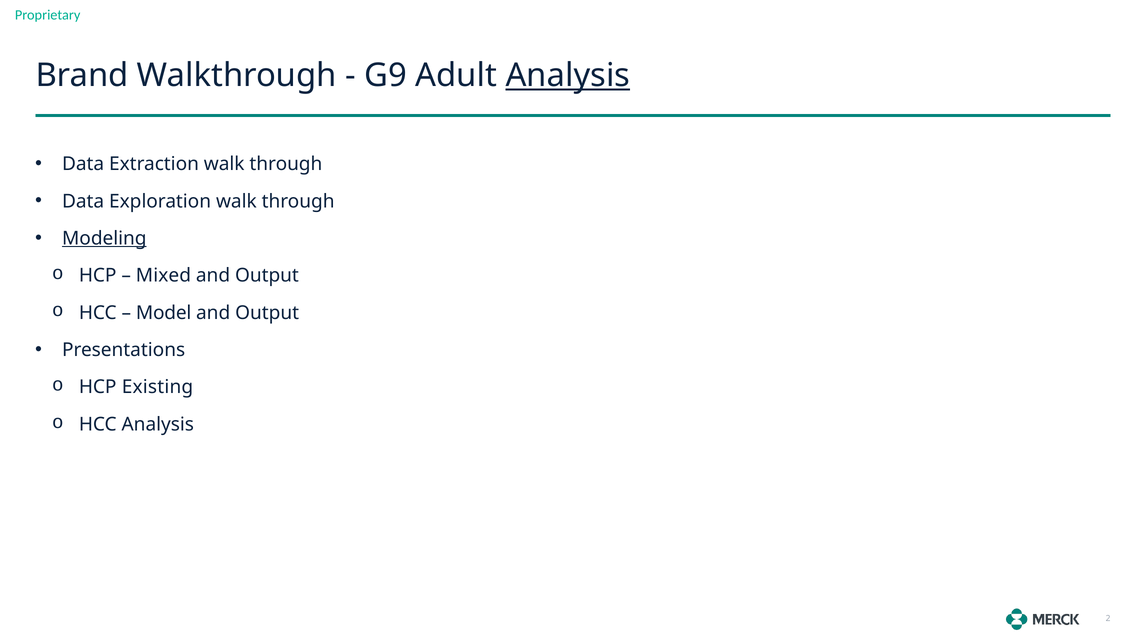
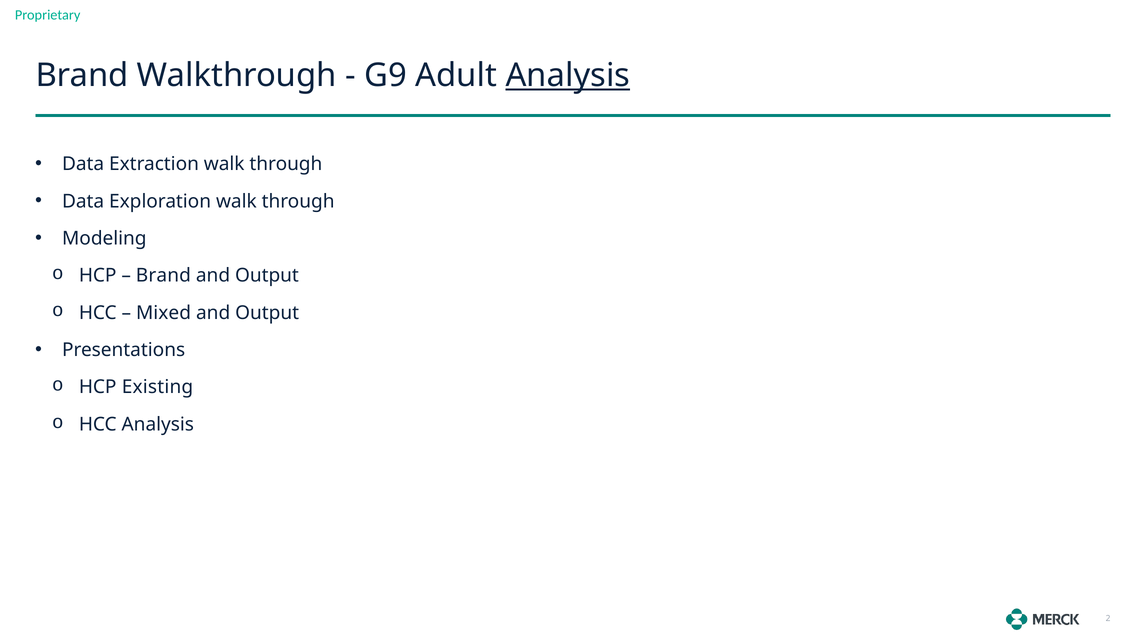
Modeling underline: present -> none
Mixed at (163, 276): Mixed -> Brand
Model: Model -> Mixed
